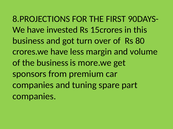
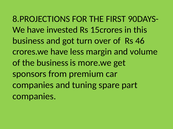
80: 80 -> 46
